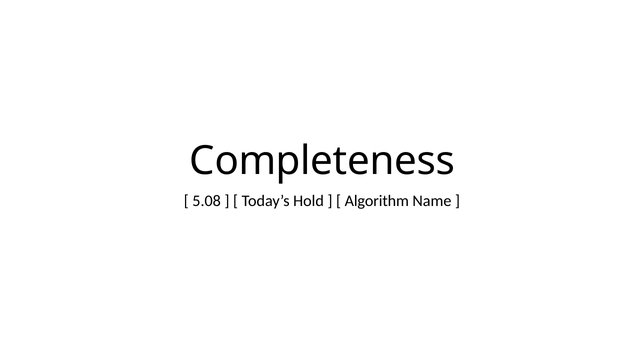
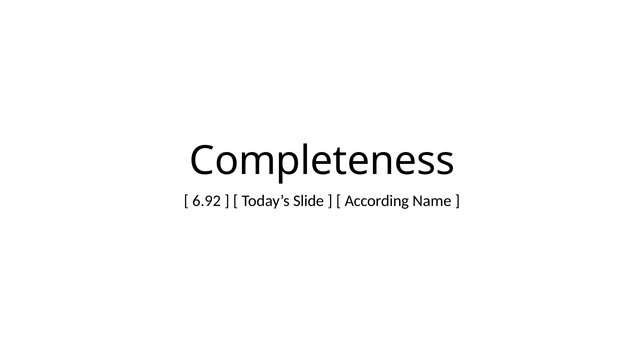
5.08: 5.08 -> 6.92
Hold: Hold -> Slide
Algorithm: Algorithm -> According
